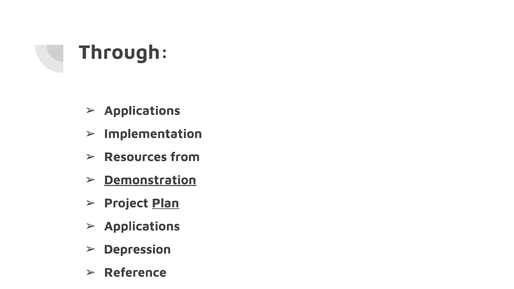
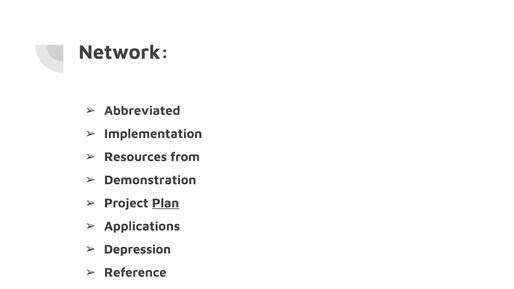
Through: Through -> Network
Applications at (142, 111): Applications -> Abbreviated
Demonstration underline: present -> none
